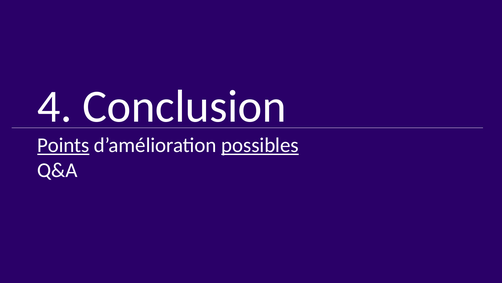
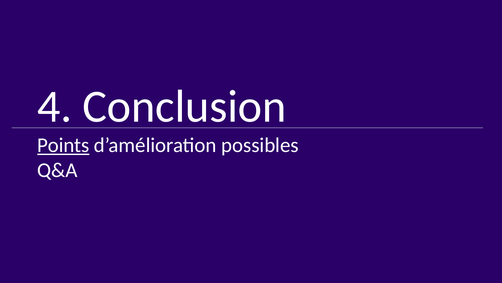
possibles underline: present -> none
